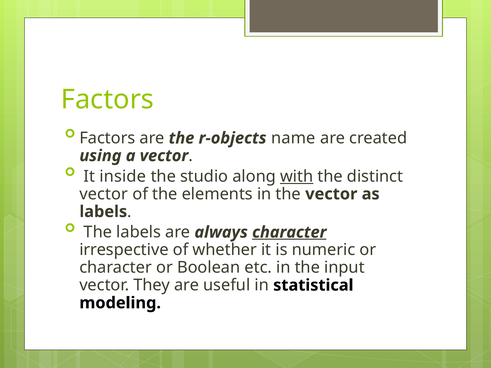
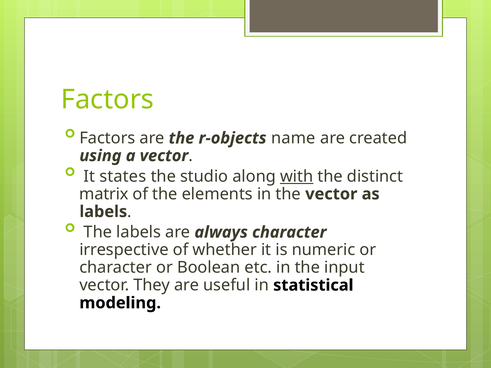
inside: inside -> states
vector at (104, 194): vector -> matrix
character at (289, 232) underline: present -> none
